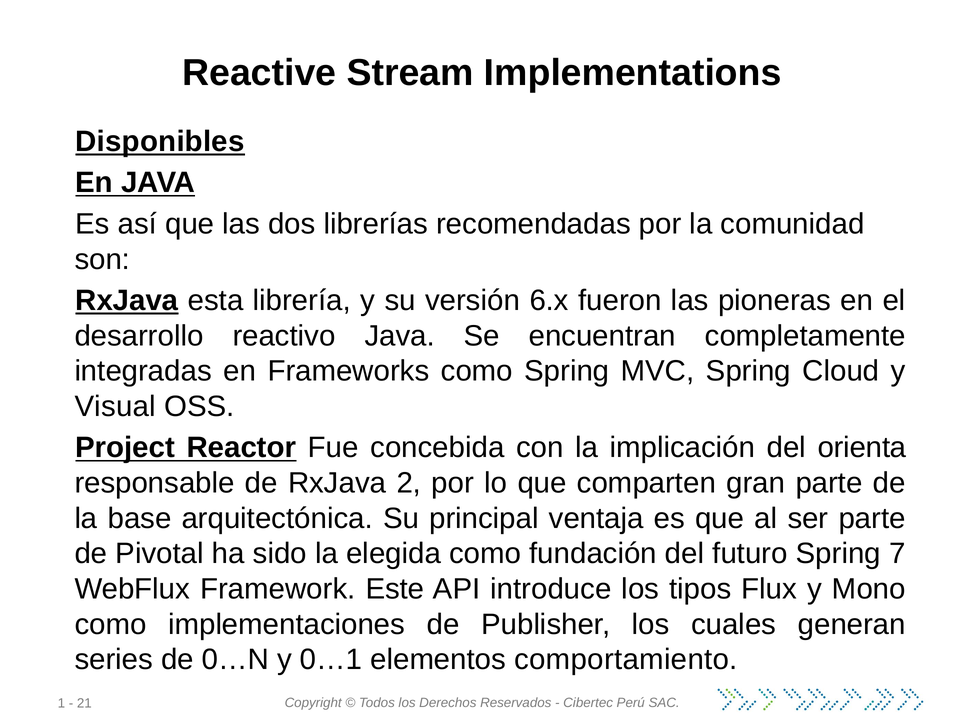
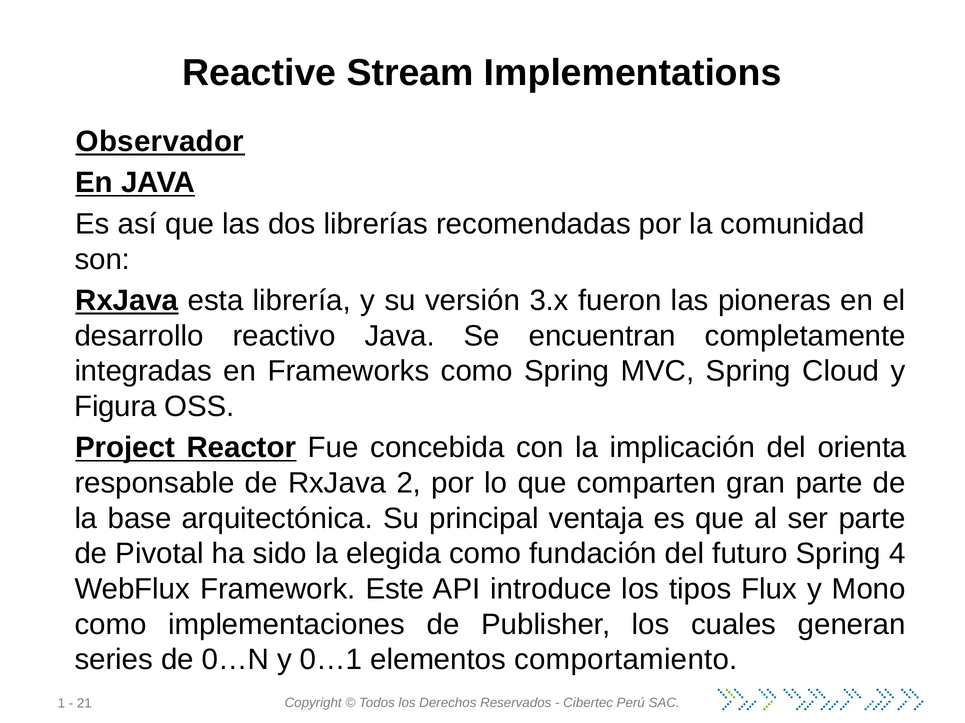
Disponibles: Disponibles -> Observador
6.x: 6.x -> 3.x
Visual: Visual -> Figura
7: 7 -> 4
